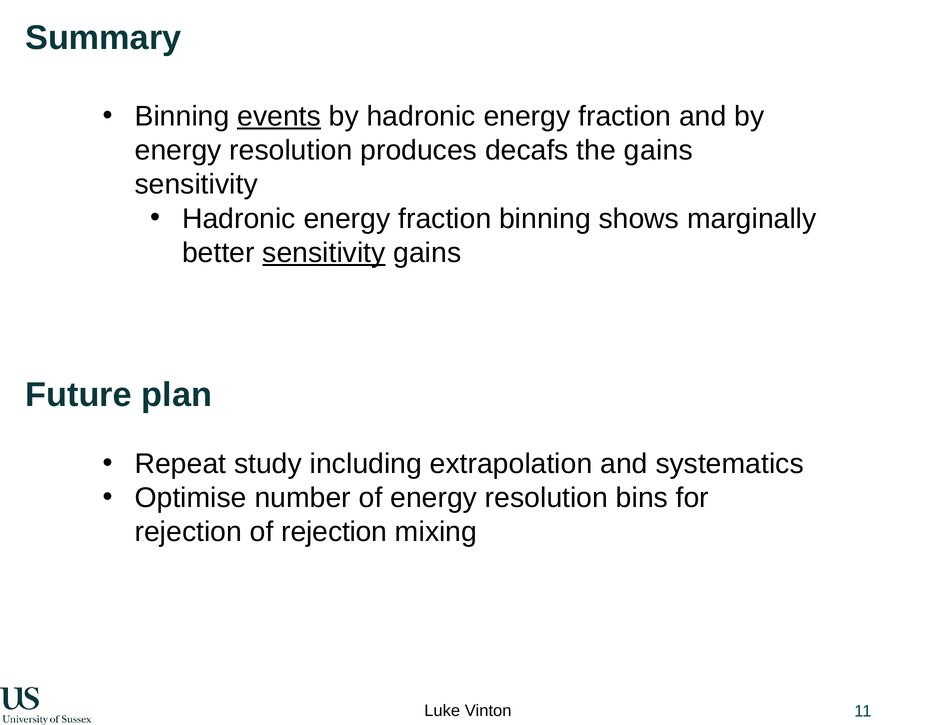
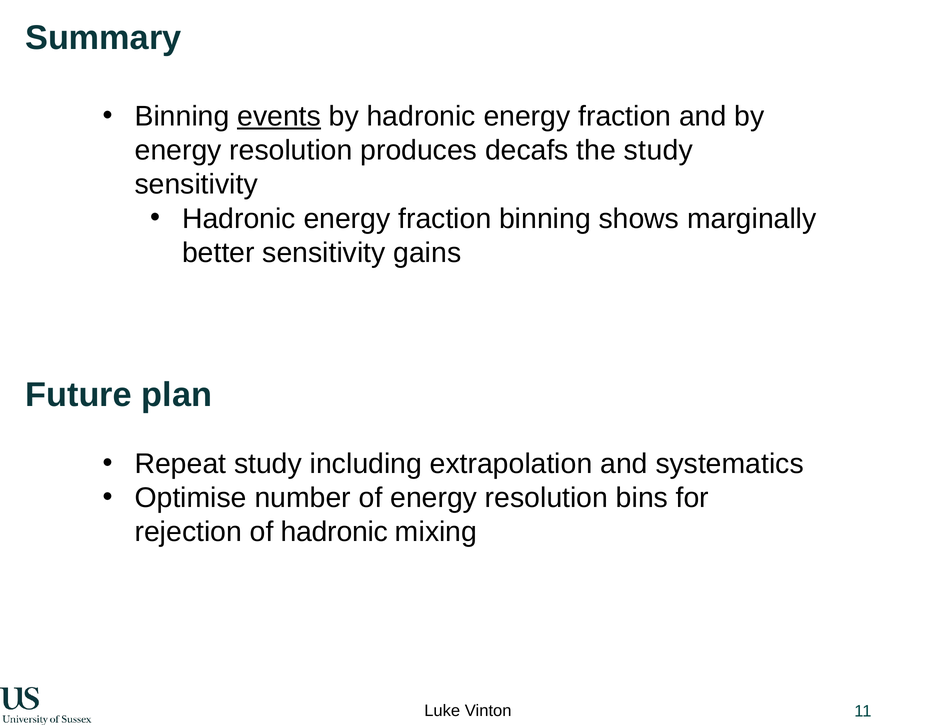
the gains: gains -> study
sensitivity at (324, 253) underline: present -> none
of rejection: rejection -> hadronic
